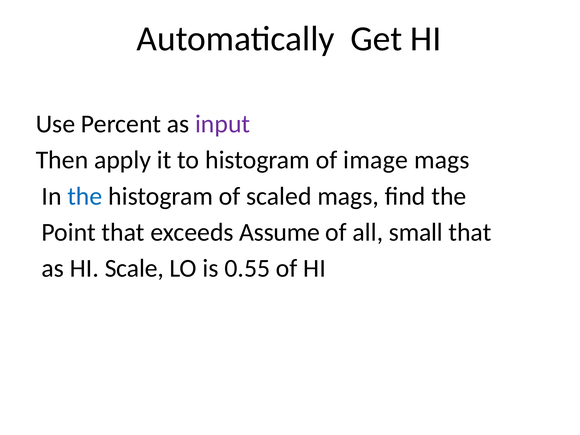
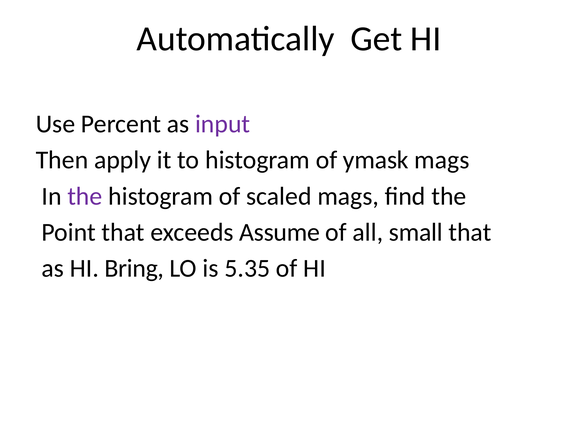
image: image -> ymask
the at (85, 196) colour: blue -> purple
Scale: Scale -> Bring
0.55: 0.55 -> 5.35
